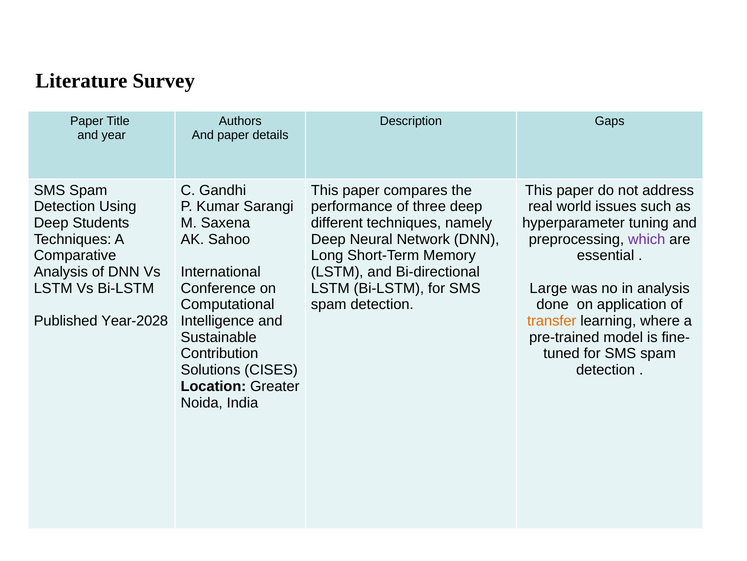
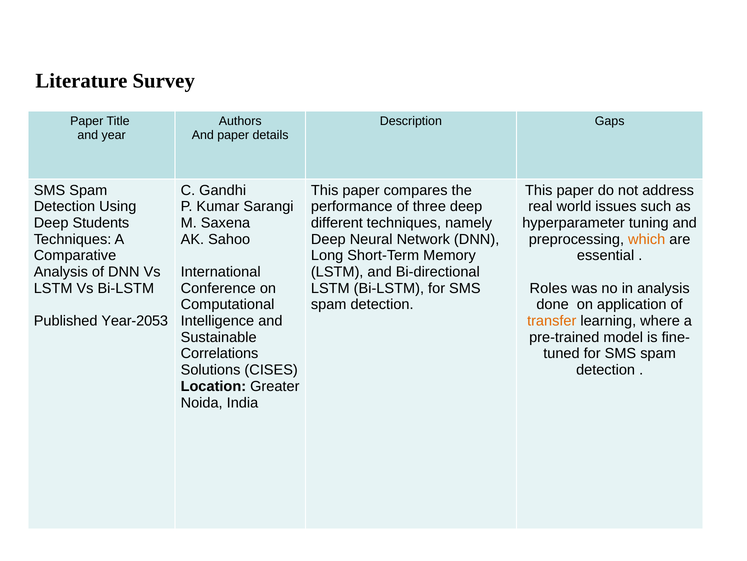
which colour: purple -> orange
Large: Large -> Roles
Year-2028: Year-2028 -> Year-2053
Contribution: Contribution -> Correlations
